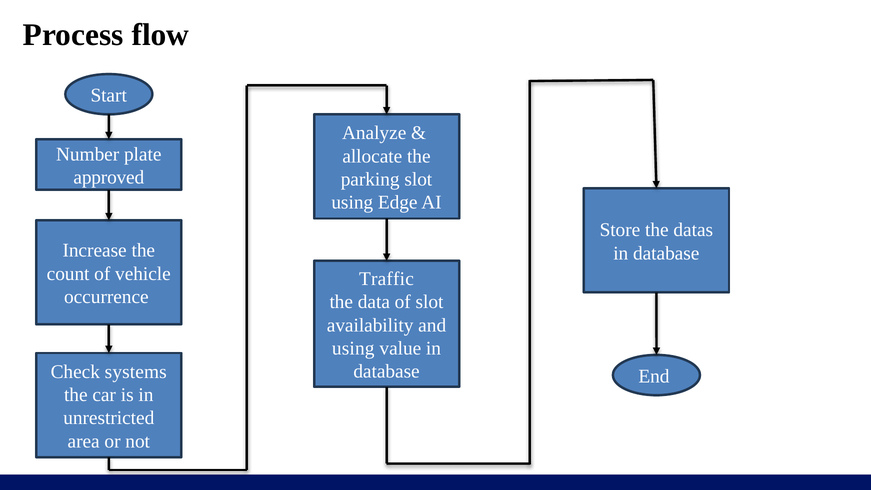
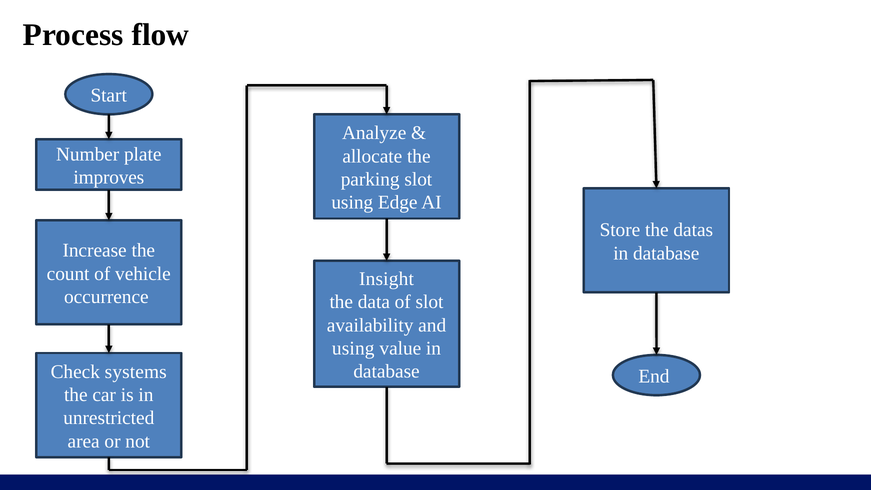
approved: approved -> improves
Traffic: Traffic -> Insight
